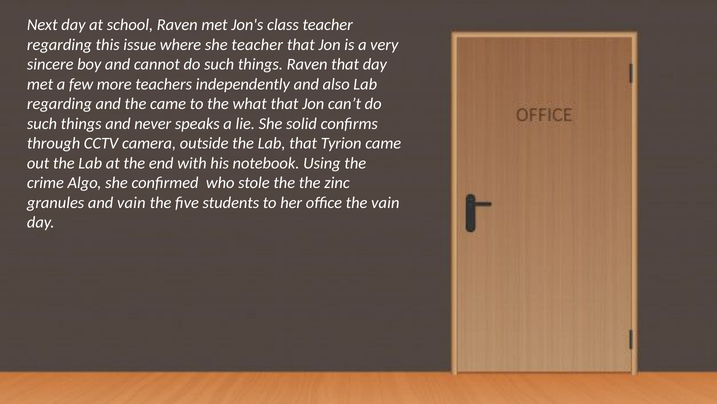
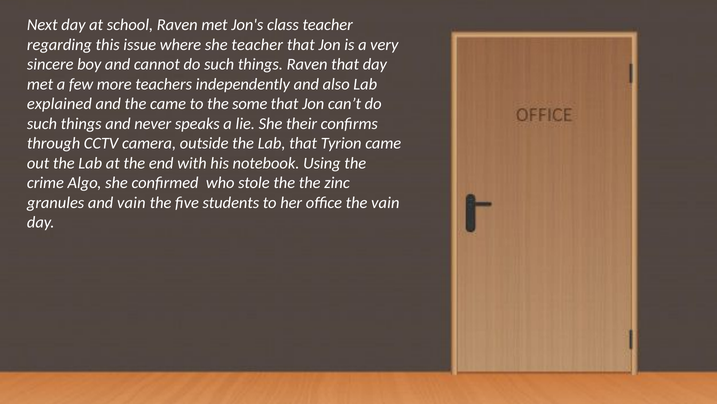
regarding at (59, 104): regarding -> explained
what: what -> some
solid: solid -> their
